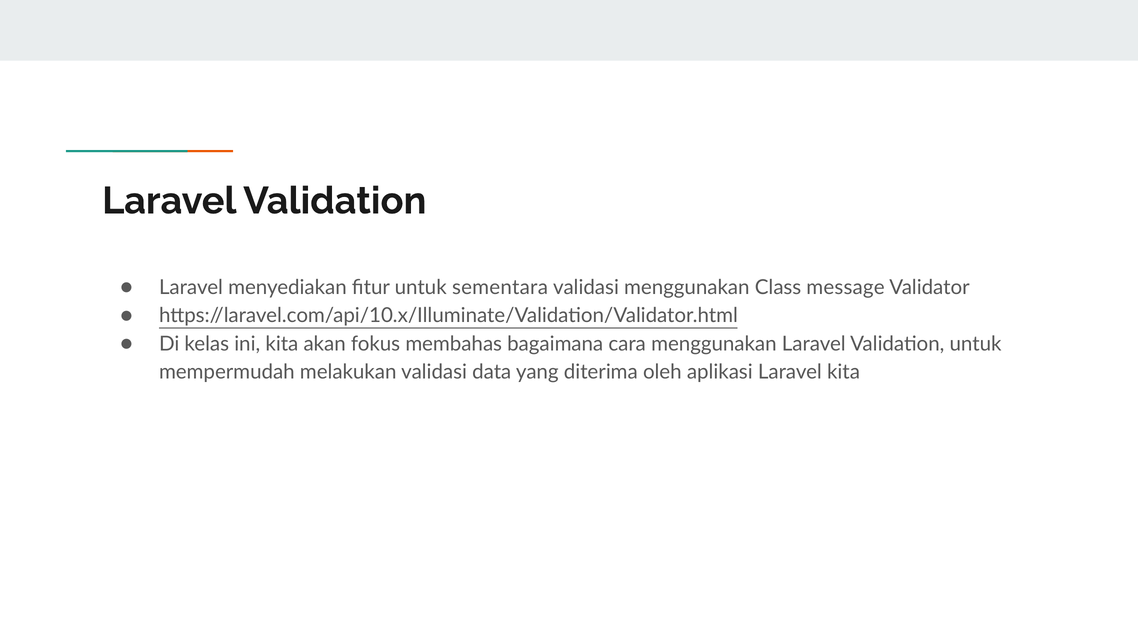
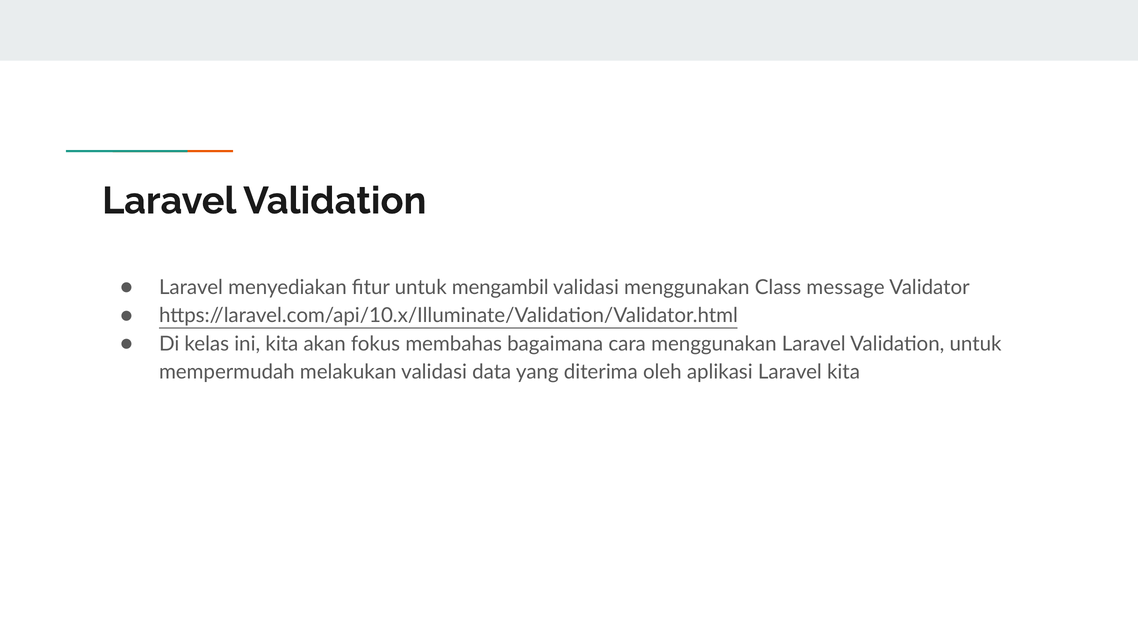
sementara: sementara -> mengambil
